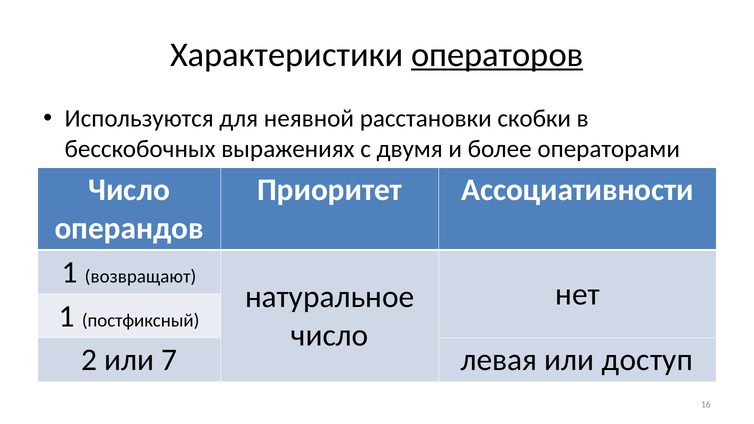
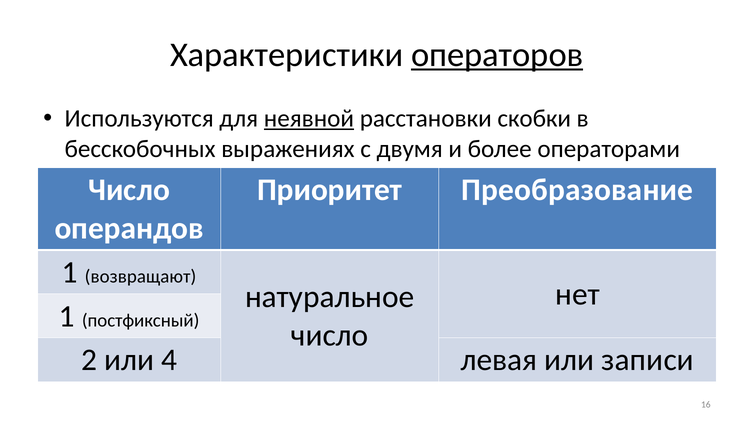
неявной underline: none -> present
Ассоциативности: Ассоциативности -> Преобразование
7: 7 -> 4
доступ: доступ -> записи
